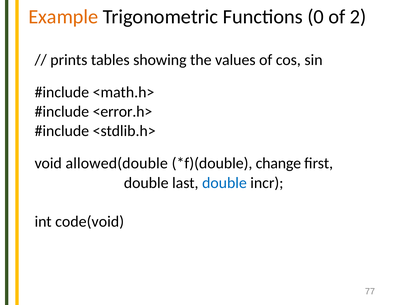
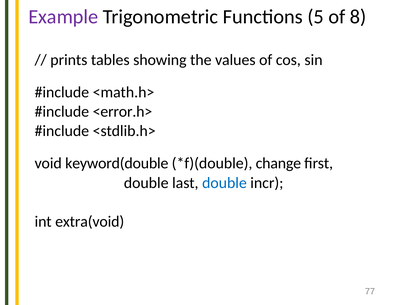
Example colour: orange -> purple
0: 0 -> 5
2: 2 -> 8
allowed(double: allowed(double -> keyword(double
code(void: code(void -> extra(void
